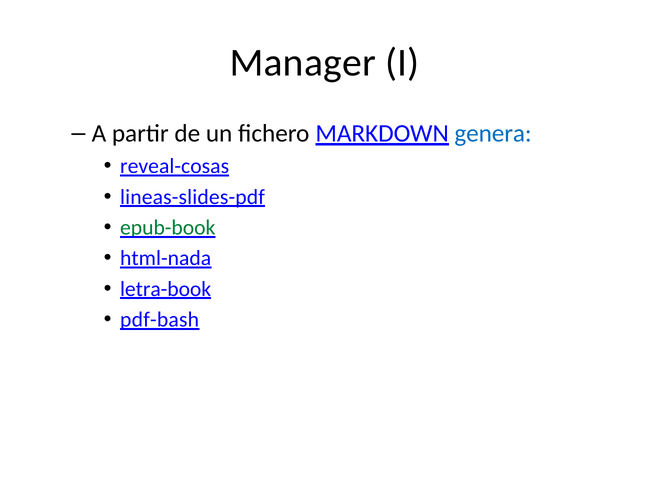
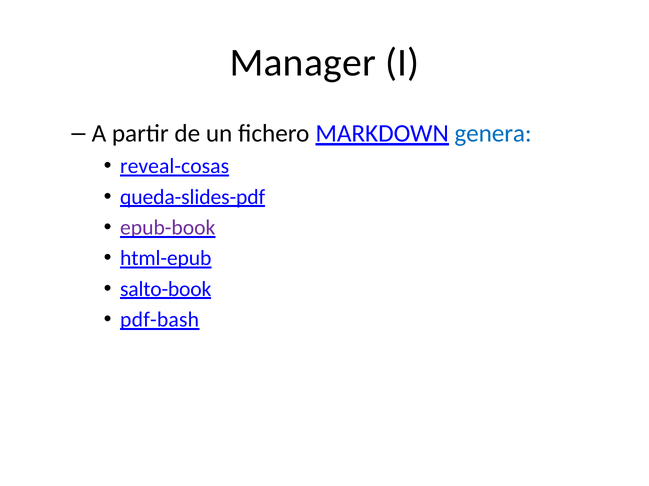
lineas-slides-pdf: lineas-slides-pdf -> queda-slides-pdf
epub-book colour: green -> purple
html-nada: html-nada -> html-epub
letra-book: letra-book -> salto-book
